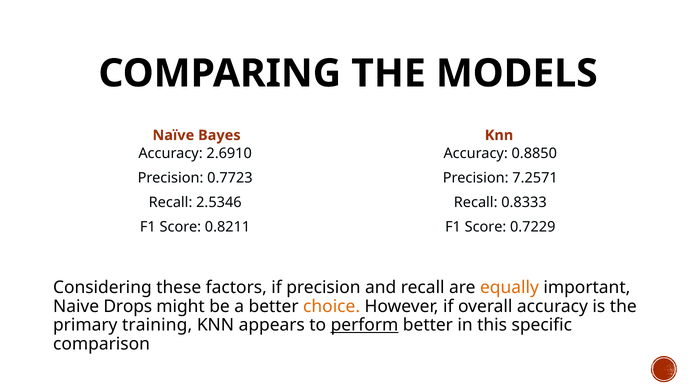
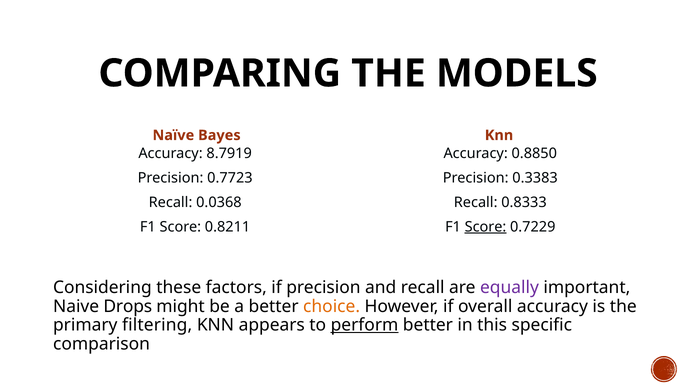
2.6910: 2.6910 -> 8.7919
7.2571: 7.2571 -> 0.3383
2.5346: 2.5346 -> 0.0368
Score at (486, 226) underline: none -> present
equally colour: orange -> purple
training: training -> filtering
